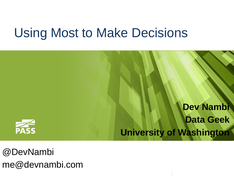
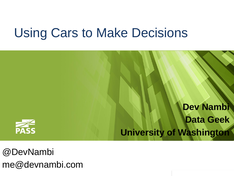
Most: Most -> Cars
